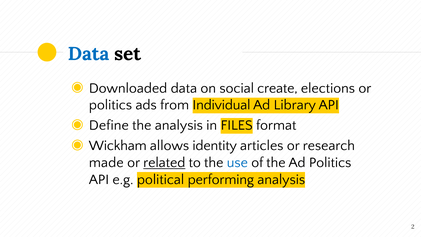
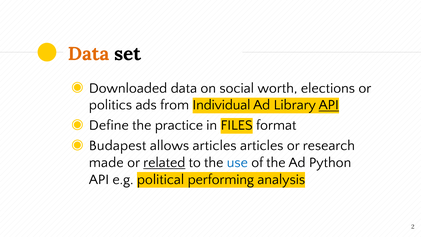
Data at (89, 54) colour: blue -> orange
create: create -> worth
API at (329, 105) underline: none -> present
the analysis: analysis -> practice
Wickham: Wickham -> Budapest
allows identity: identity -> articles
Ad Politics: Politics -> Python
